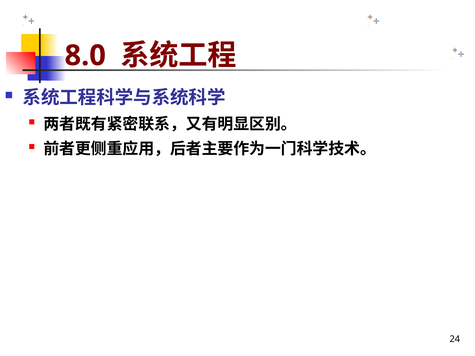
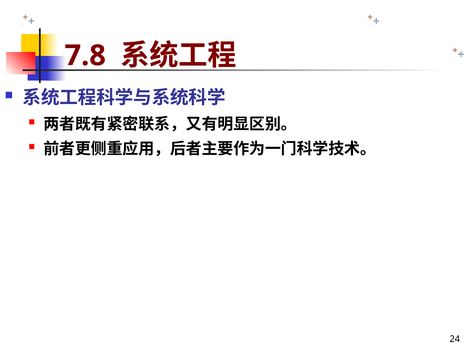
8.0: 8.0 -> 7.8
